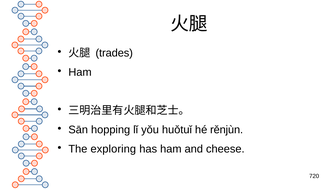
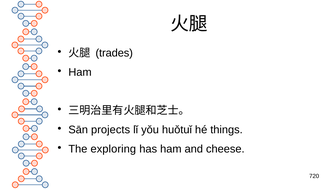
hopping: hopping -> projects
rěnjùn: rěnjùn -> things
